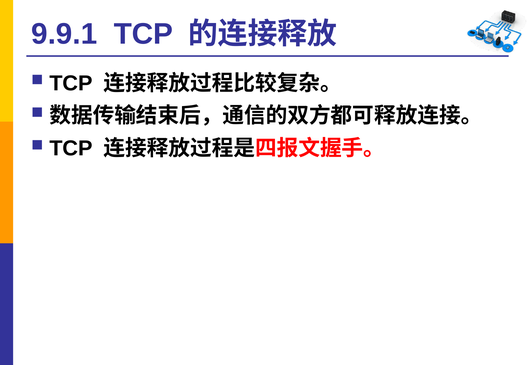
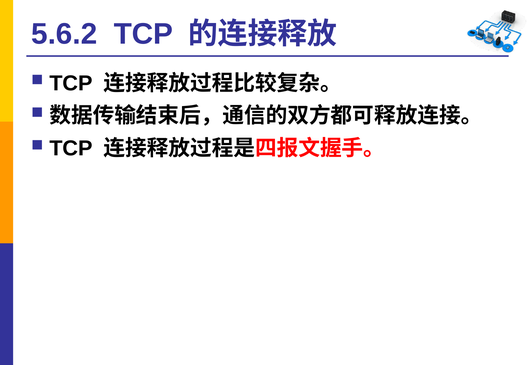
9.9.1: 9.9.1 -> 5.6.2
